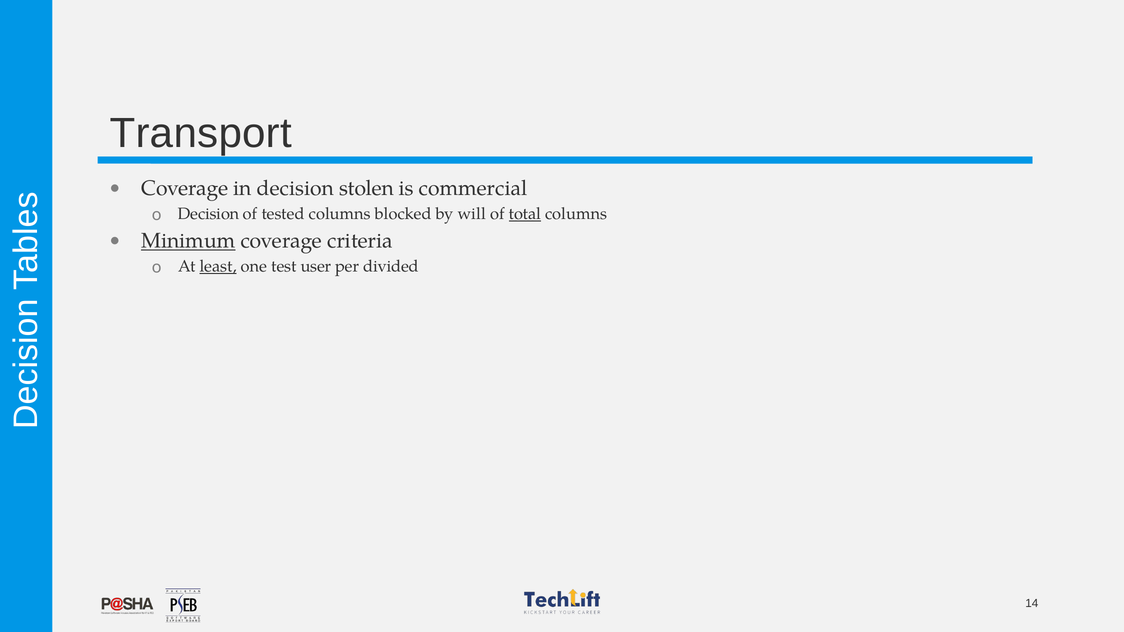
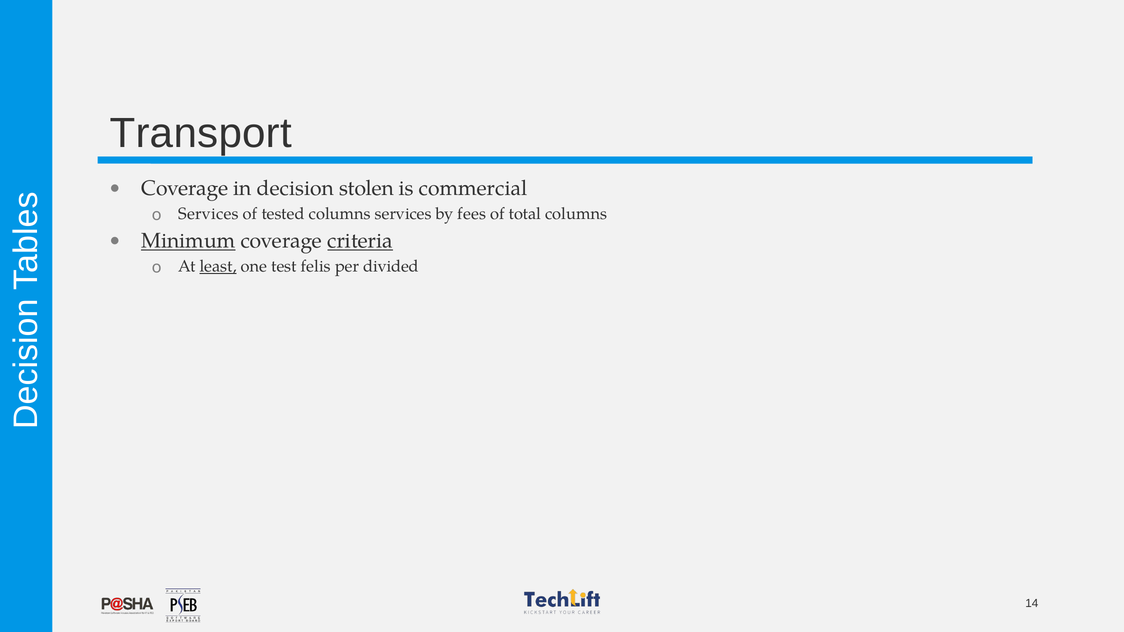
Decision at (209, 214): Decision -> Services
columns blocked: blocked -> services
will: will -> fees
total underline: present -> none
criteria underline: none -> present
user: user -> felis
